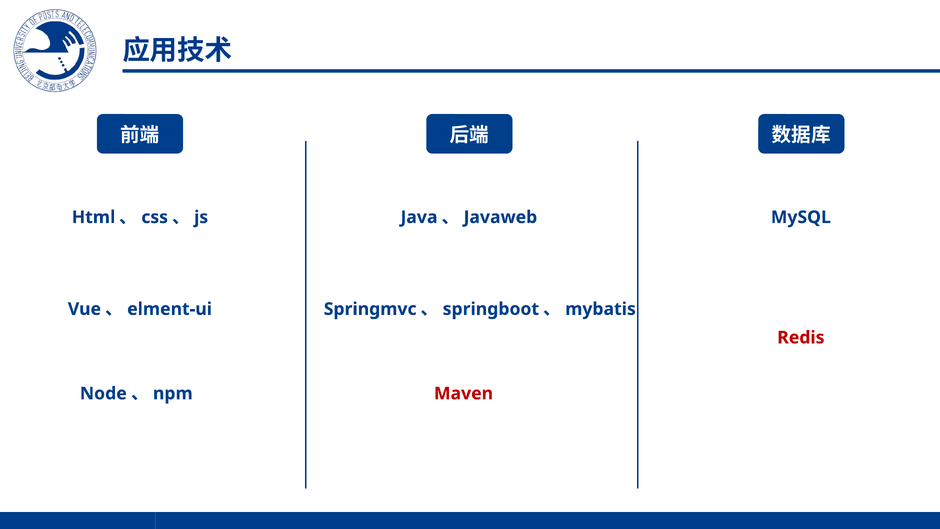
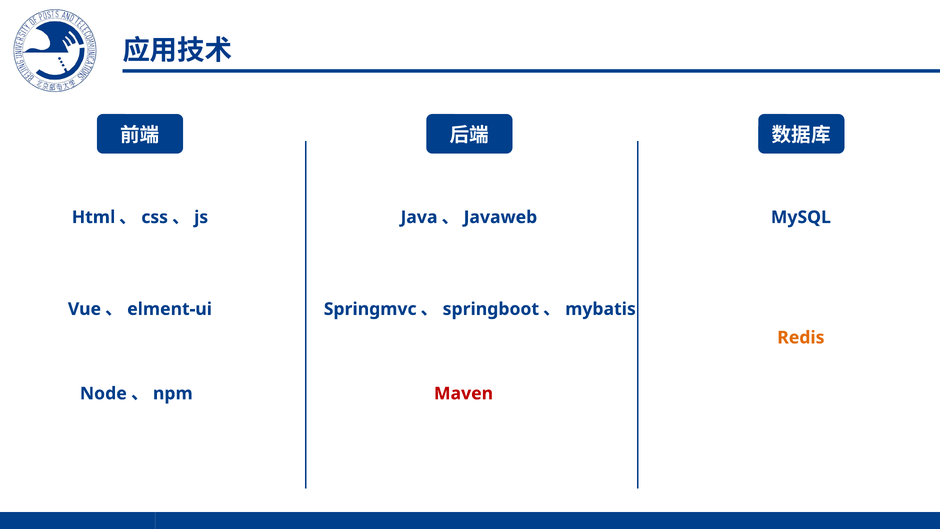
Redis colour: red -> orange
